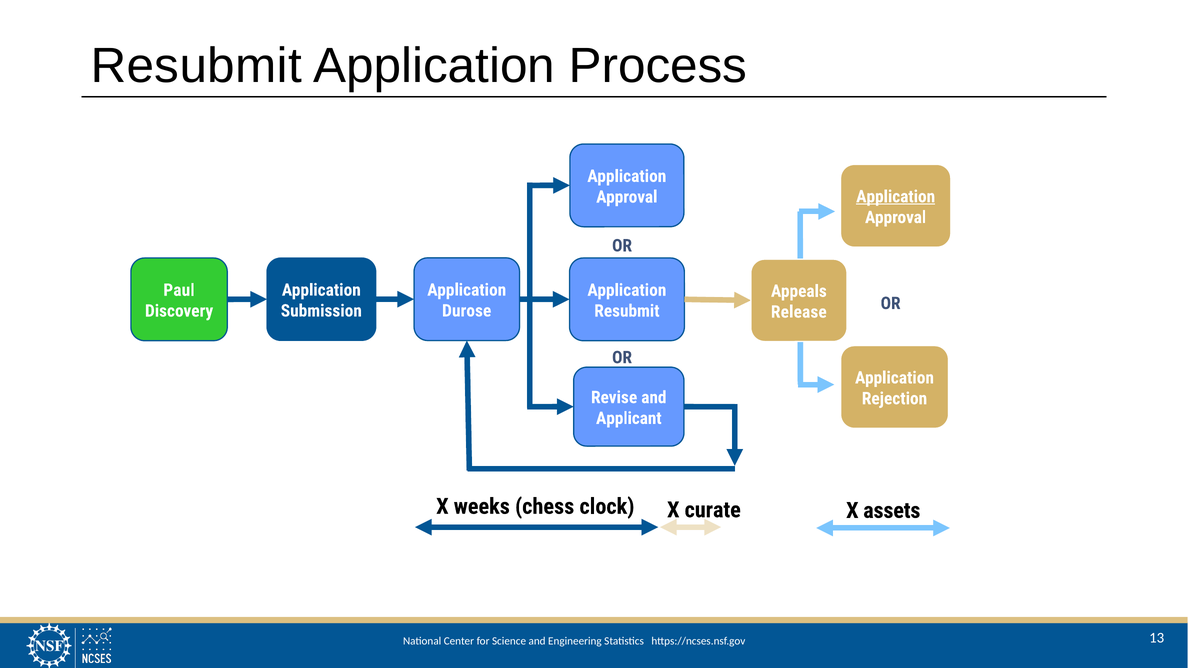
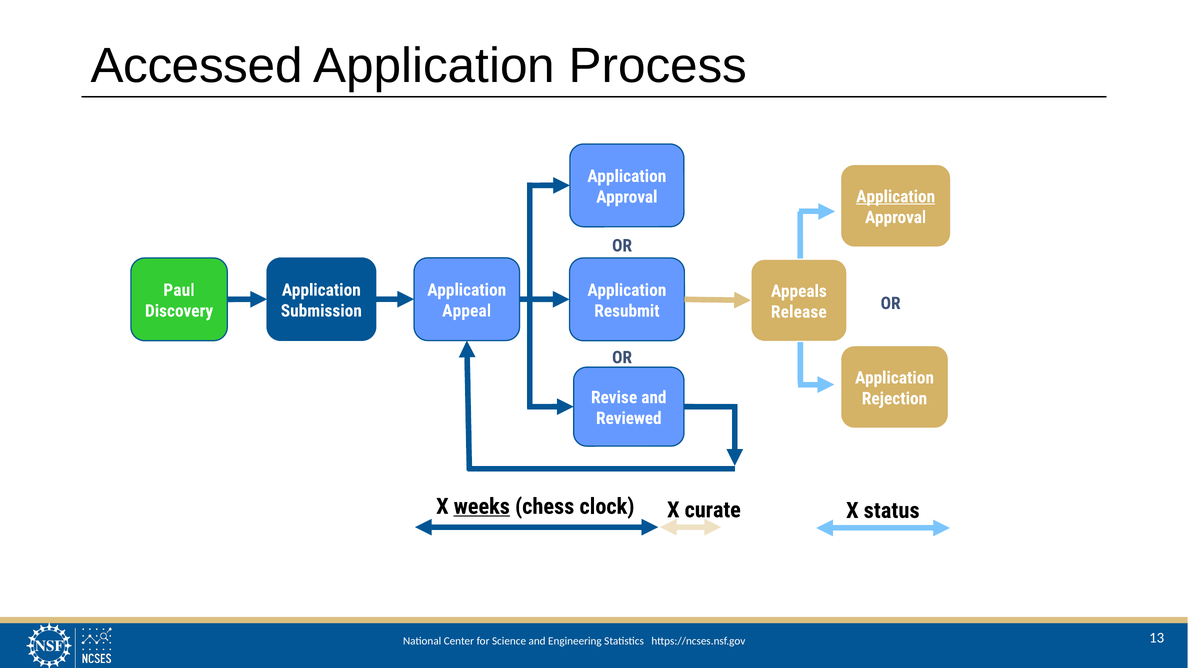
Resubmit at (196, 66): Resubmit -> Accessed
Durose: Durose -> Appeal
Applicant: Applicant -> Reviewed
weeks underline: none -> present
assets: assets -> status
